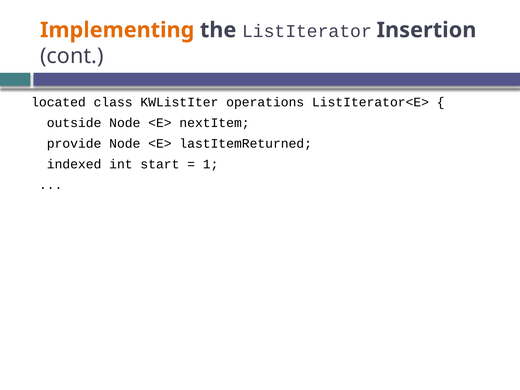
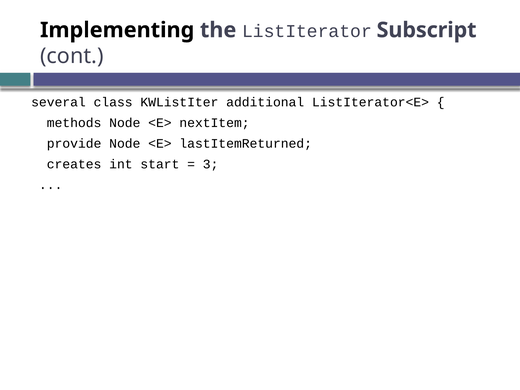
Implementing colour: orange -> black
Insertion: Insertion -> Subscript
located: located -> several
operations: operations -> additional
outside: outside -> methods
indexed: indexed -> creates
1: 1 -> 3
